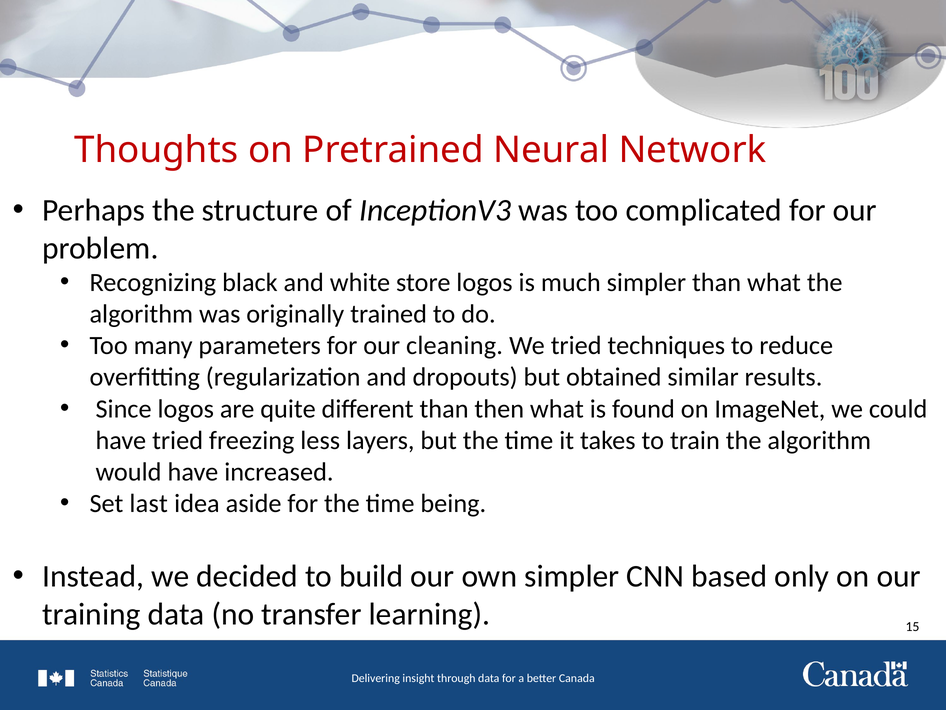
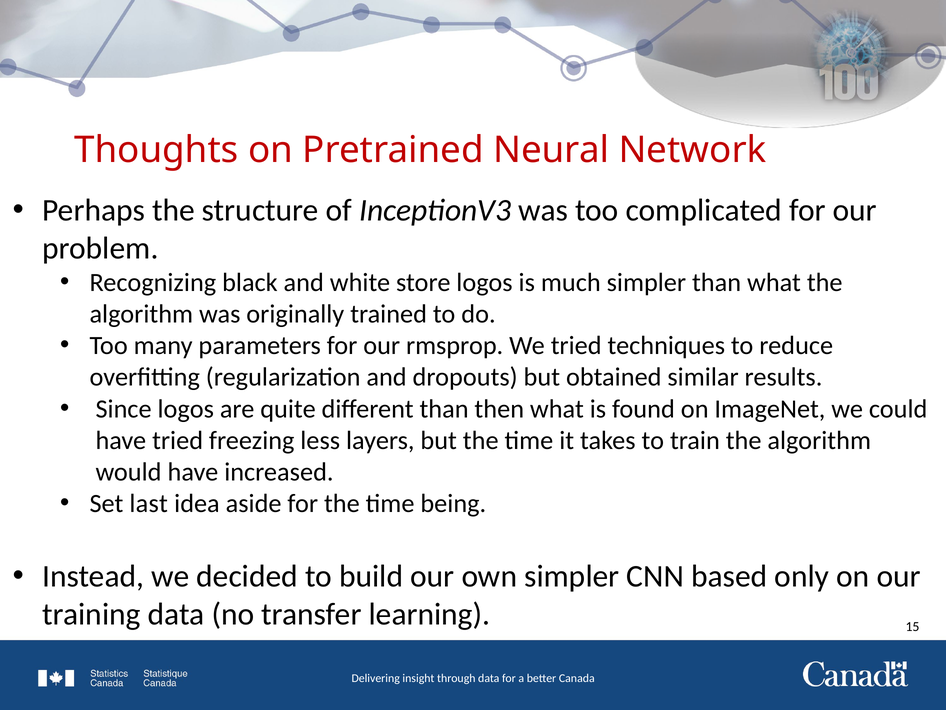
cleaning: cleaning -> rmsprop
